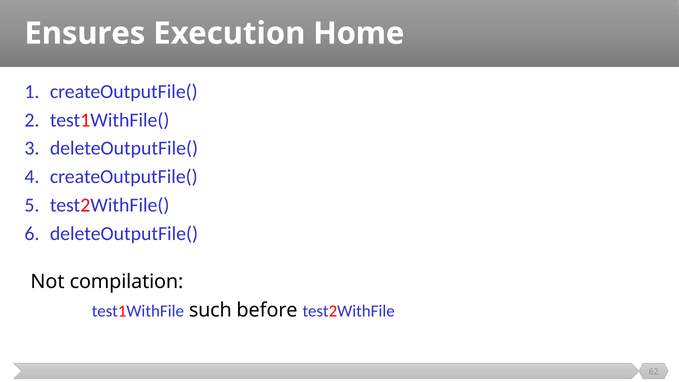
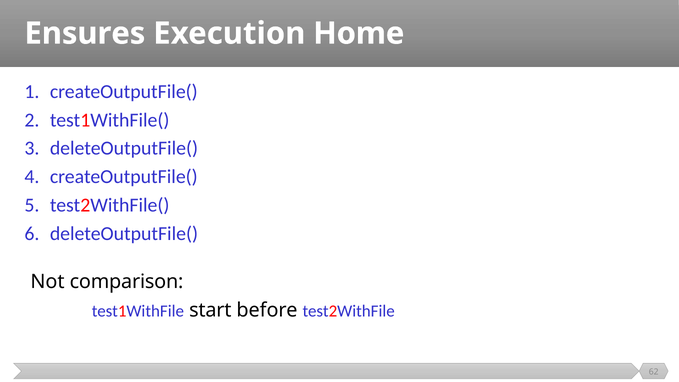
compilation: compilation -> comparison
such: such -> start
